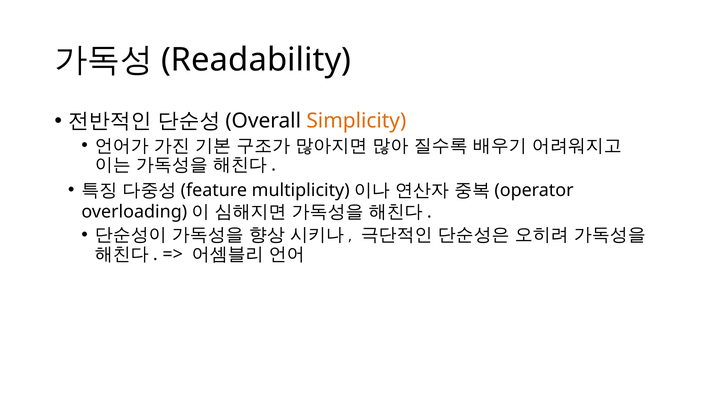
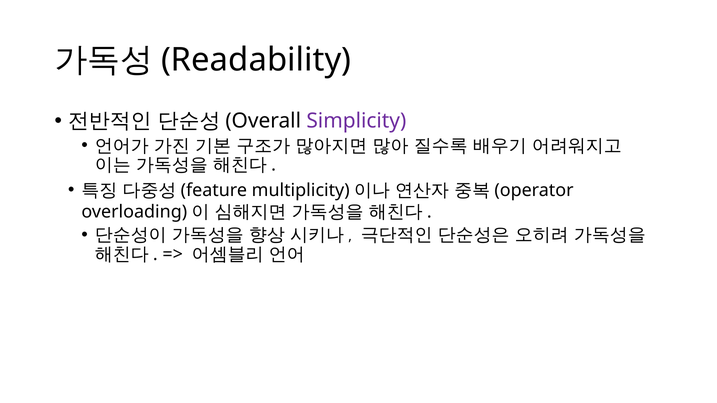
Simplicity colour: orange -> purple
